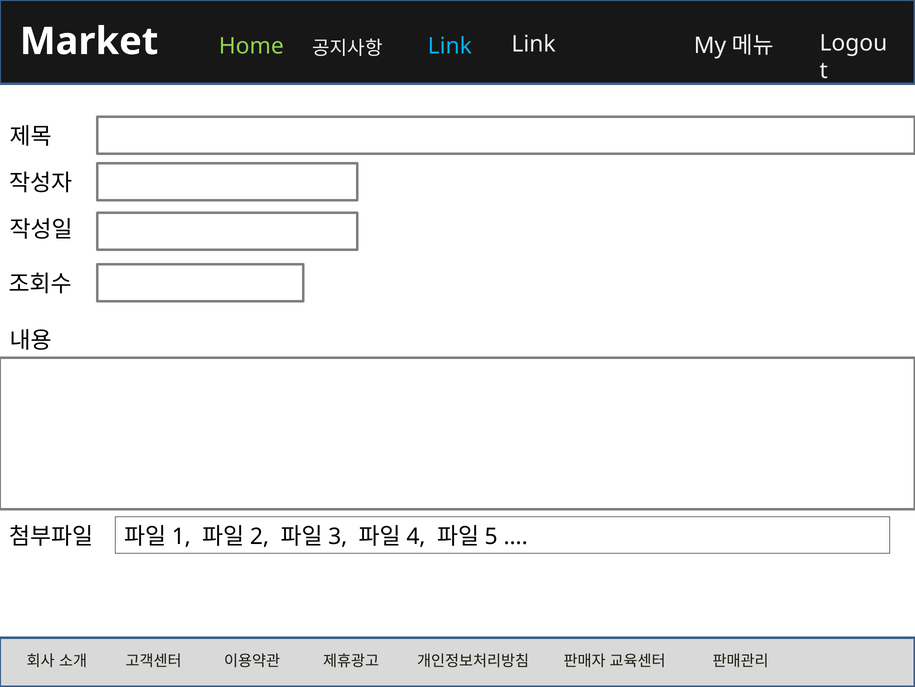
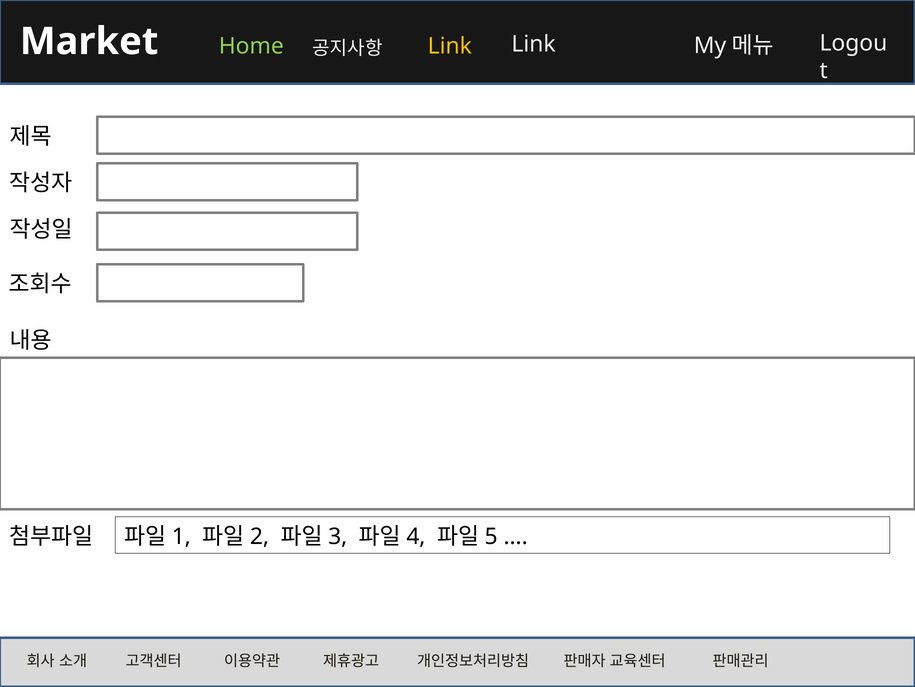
Link at (450, 46) colour: light blue -> yellow
